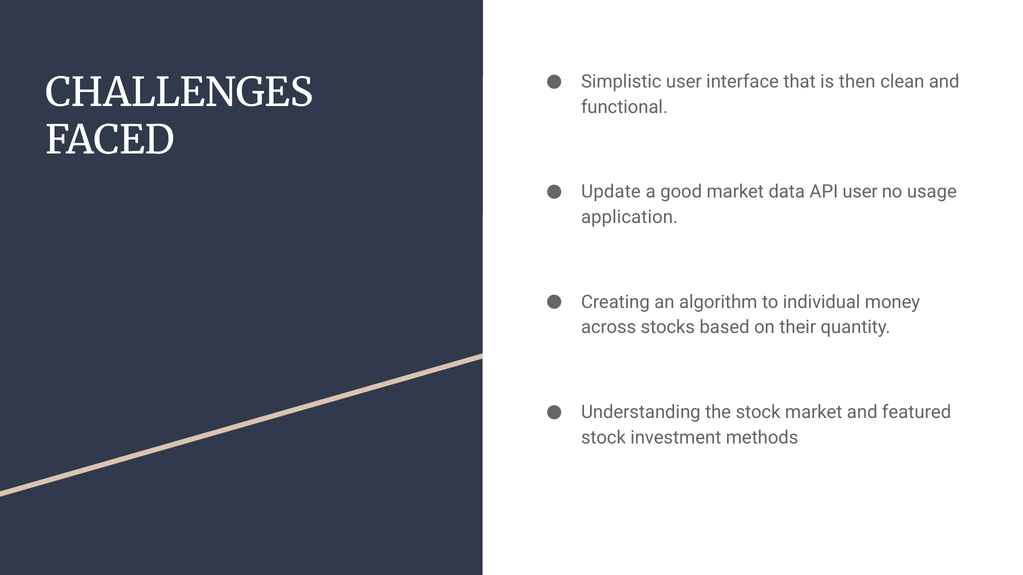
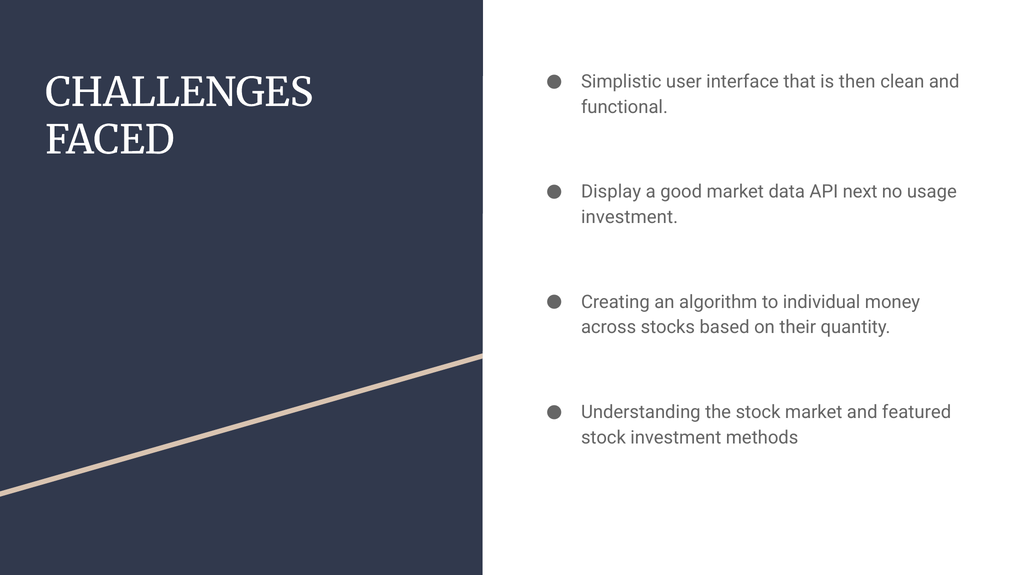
Update: Update -> Display
API user: user -> next
application at (629, 217): application -> investment
